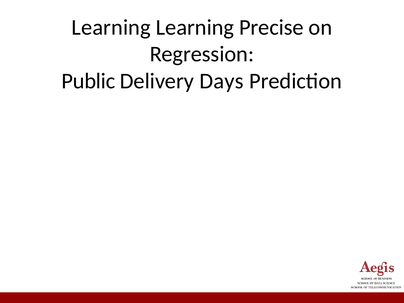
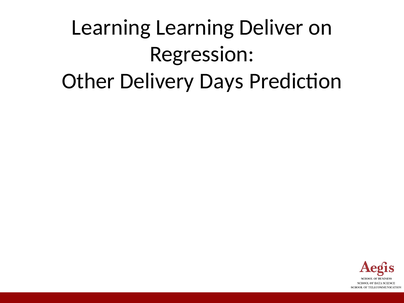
Precise: Precise -> Deliver
Public: Public -> Other
